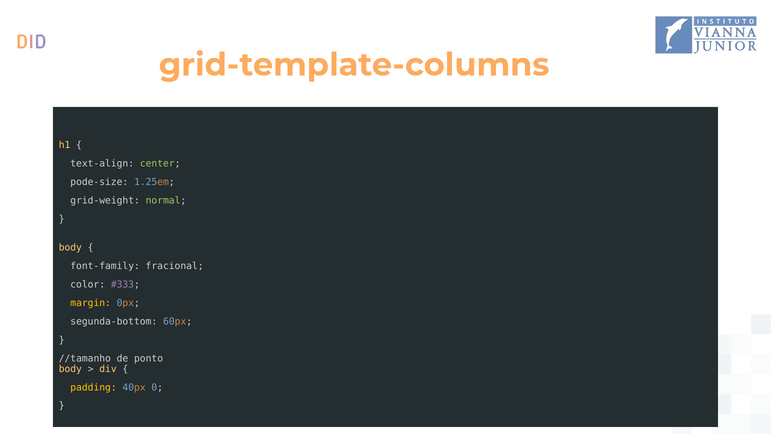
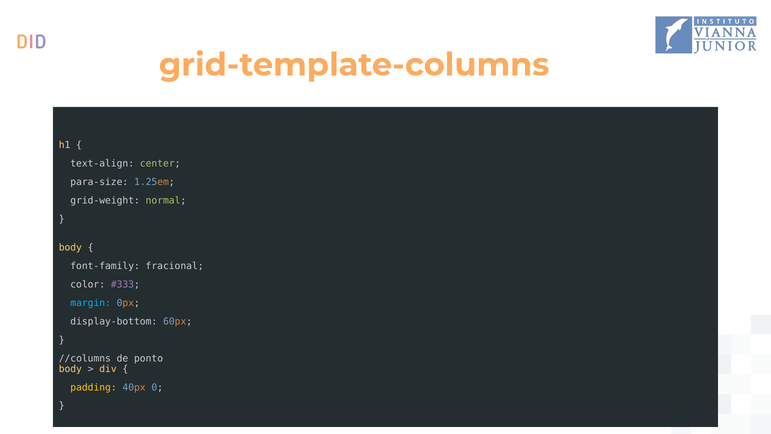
pode-size: pode-size -> para-size
margin colour: yellow -> light blue
segunda-bottom: segunda-bottom -> display-bottom
//tamanho: //tamanho -> //columns
